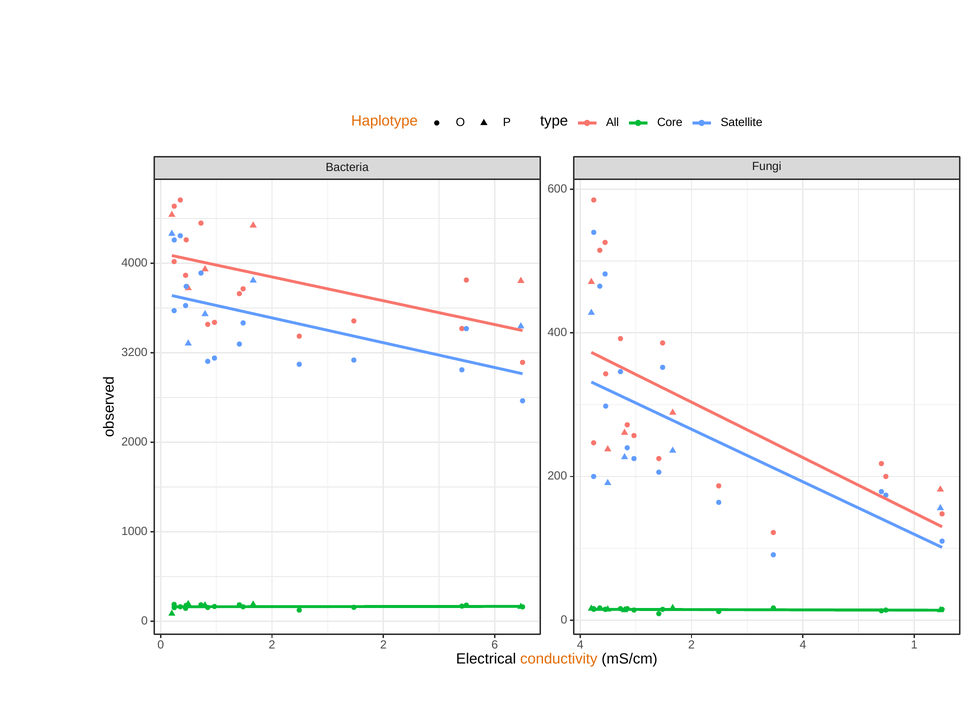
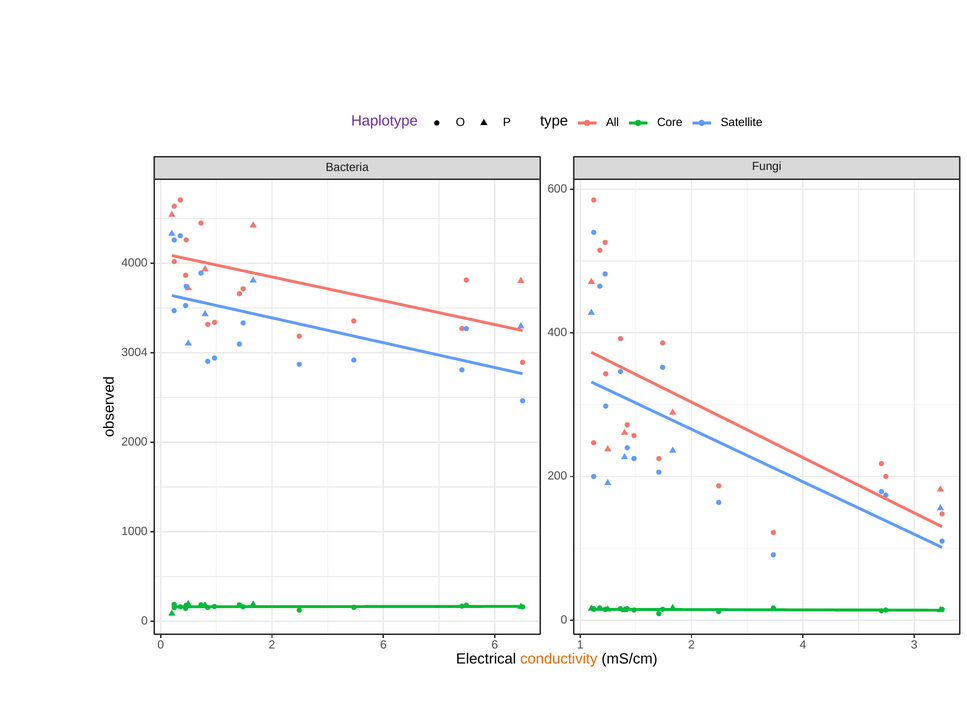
Haplotype colour: orange -> purple
3200: 3200 -> 3004
2 2: 2 -> 6
6 4: 4 -> 1
1: 1 -> 3
